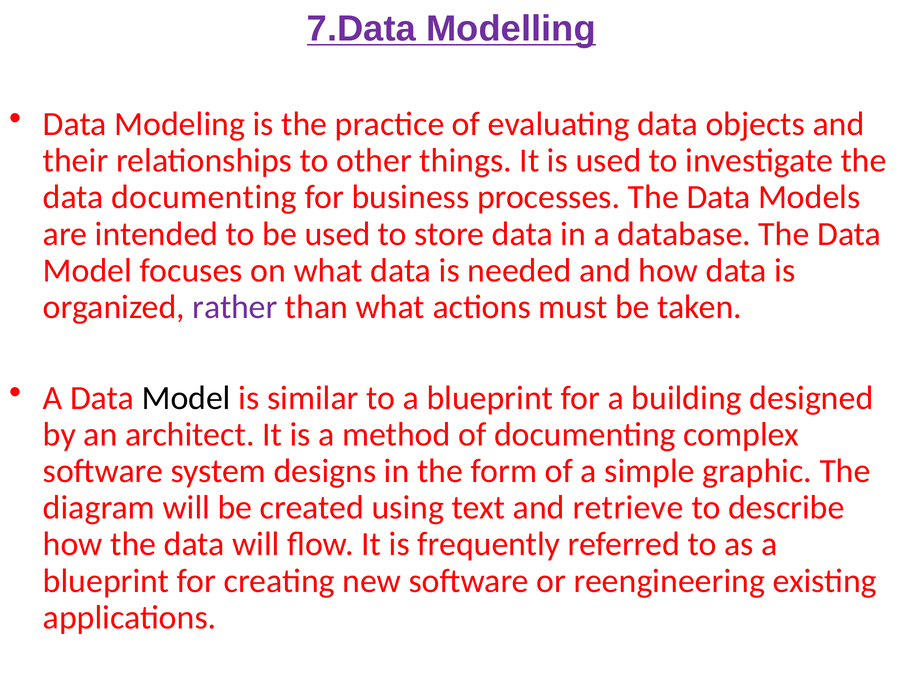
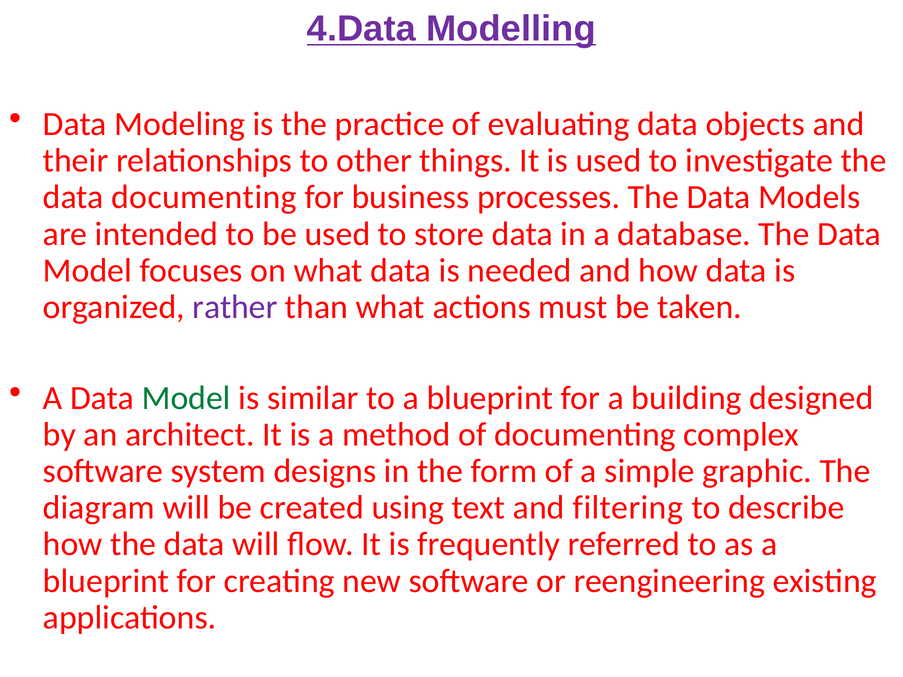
7.Data: 7.Data -> 4.Data
Model at (186, 398) colour: black -> green
retrieve: retrieve -> filtering
